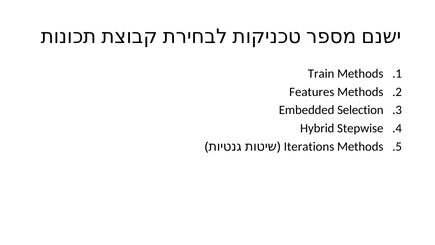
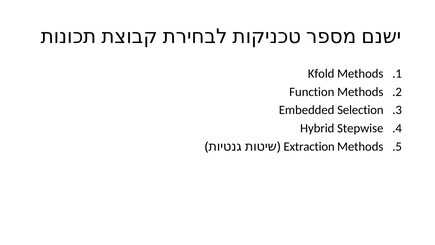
Train: Train -> Kfold
Features: Features -> Function
Iterations: Iterations -> Extraction
